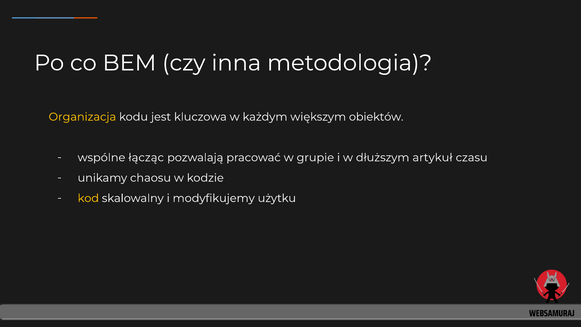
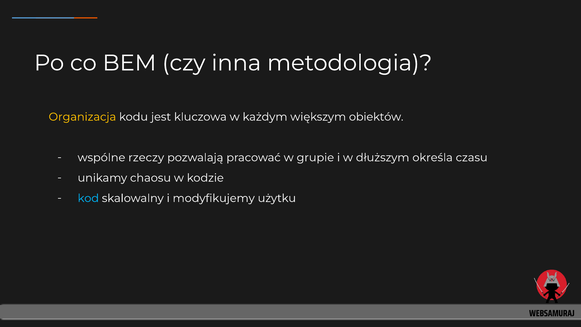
łącząc: łącząc -> rzeczy
artykuł: artykuł -> określa
kod colour: yellow -> light blue
